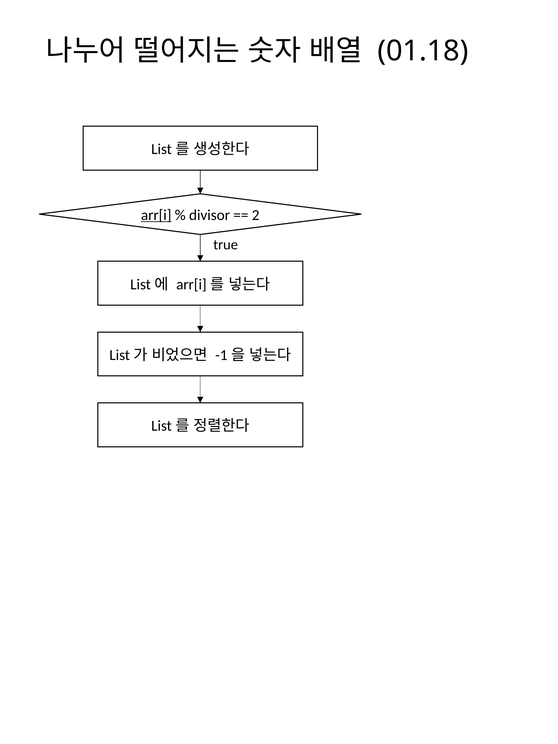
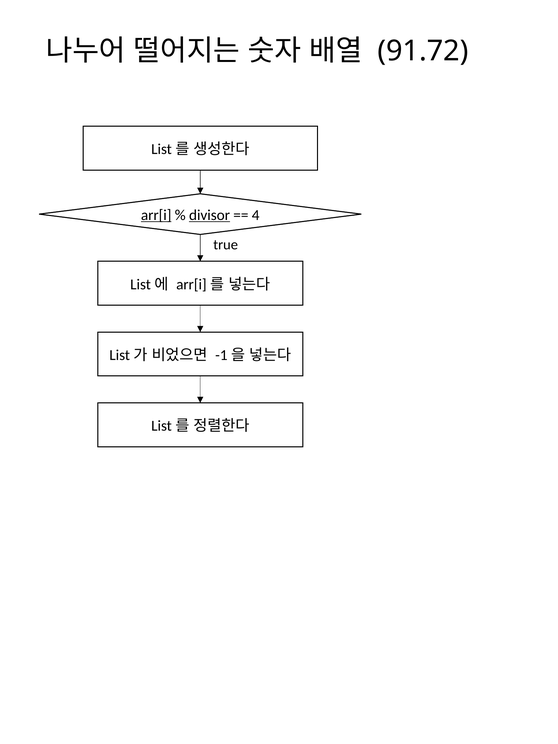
01.18: 01.18 -> 91.72
divisor underline: none -> present
2: 2 -> 4
